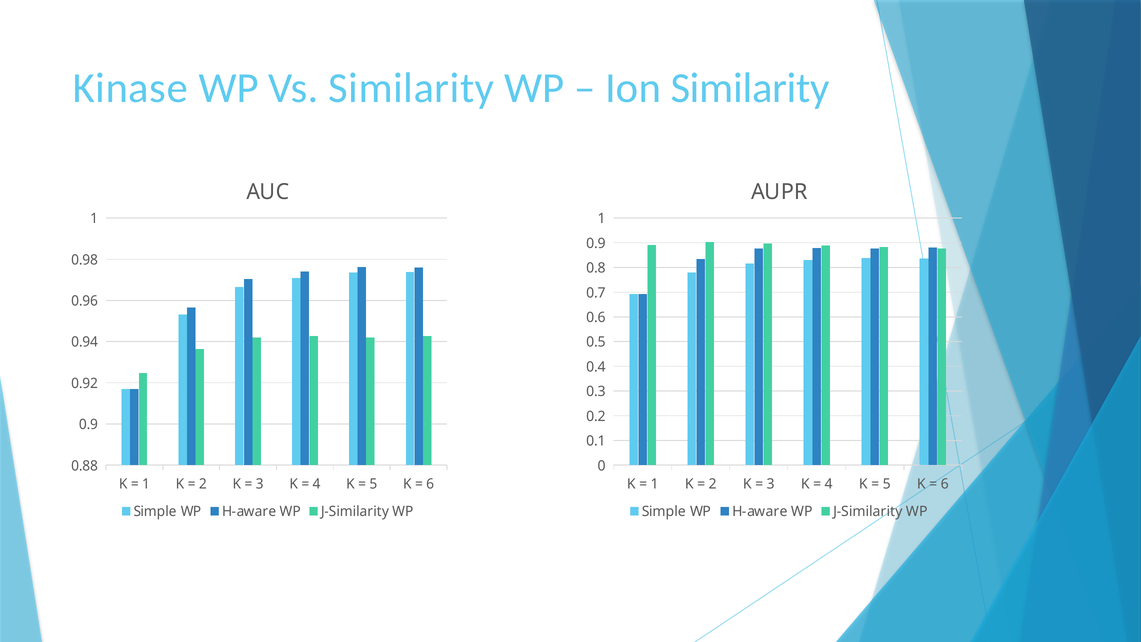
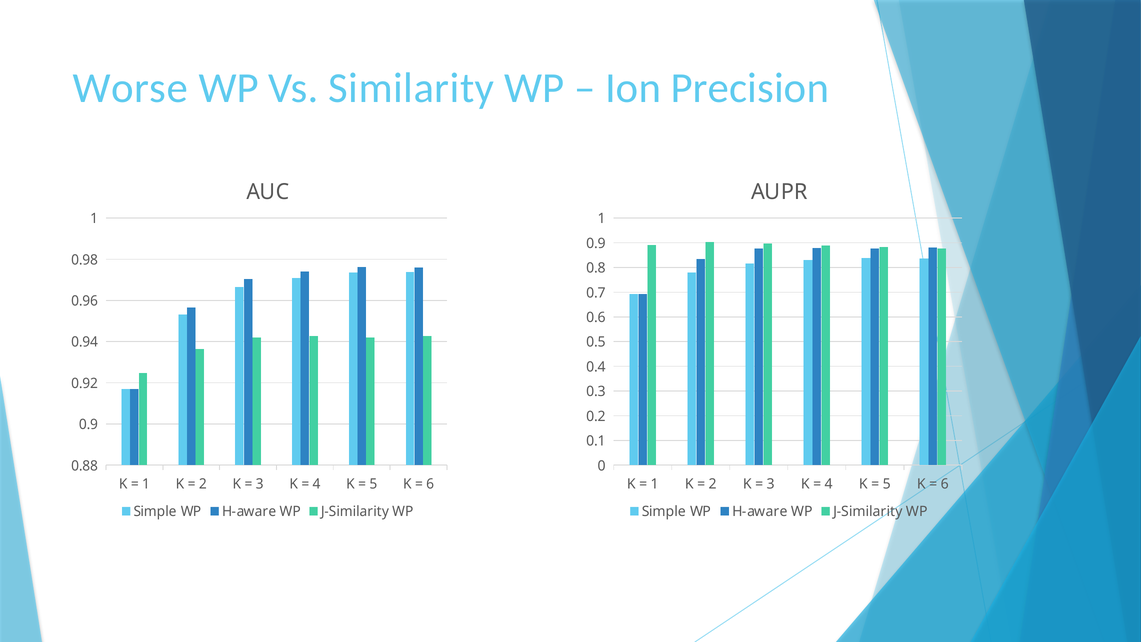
Kinase: Kinase -> Worse
Ion Similarity: Similarity -> Precision
